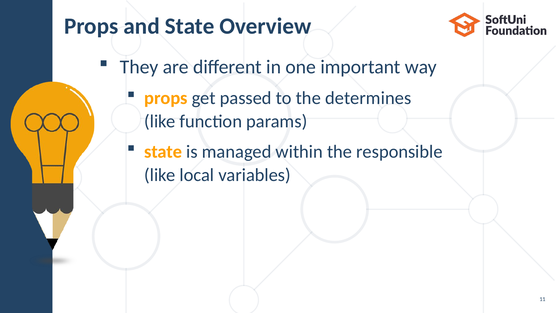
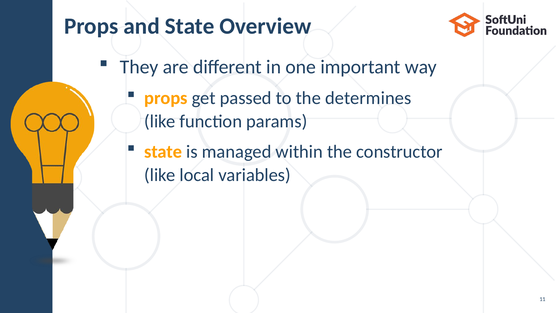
responsible: responsible -> constructor
